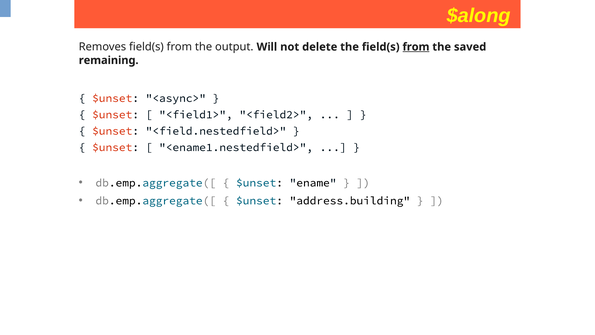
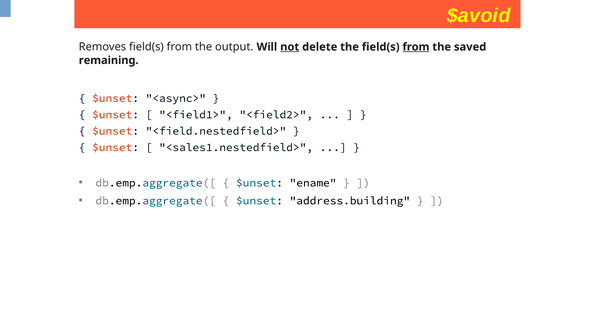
$along: $along -> $avoid
not underline: none -> present
<ename1.nestedfield>: <ename1.nestedfield> -> <sales1.nestedfield>
